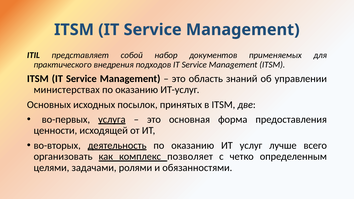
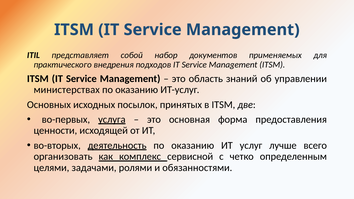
позволяет: позволяет -> сервисной
